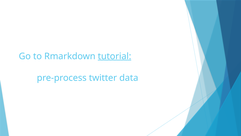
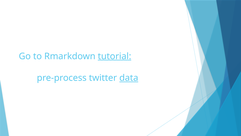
data underline: none -> present
